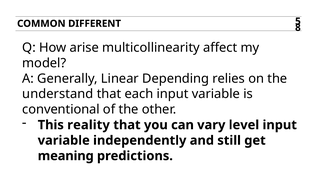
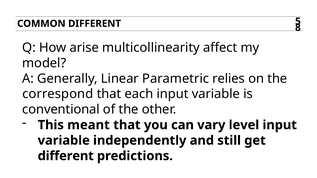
Depending: Depending -> Parametric
understand: understand -> correspond
reality: reality -> meant
meaning at (66, 156): meaning -> different
